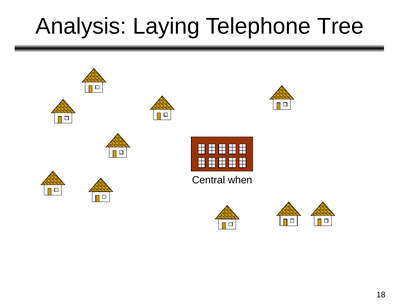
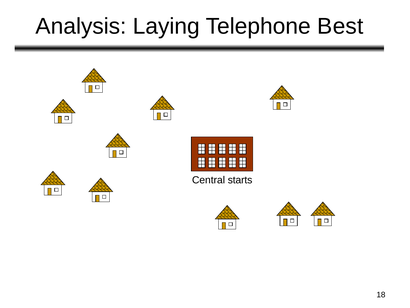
Tree: Tree -> Best
when: when -> starts
